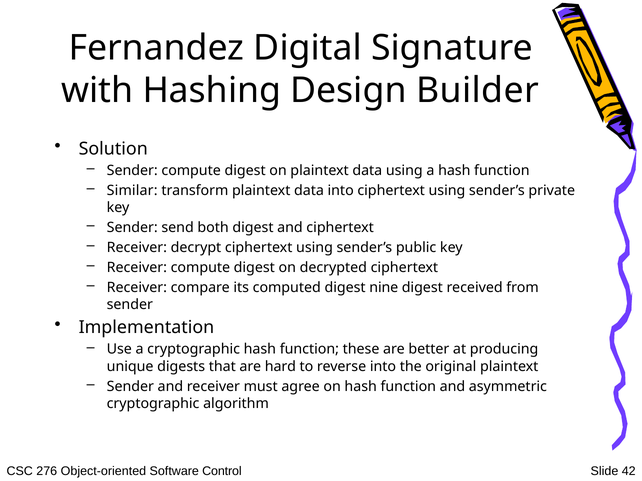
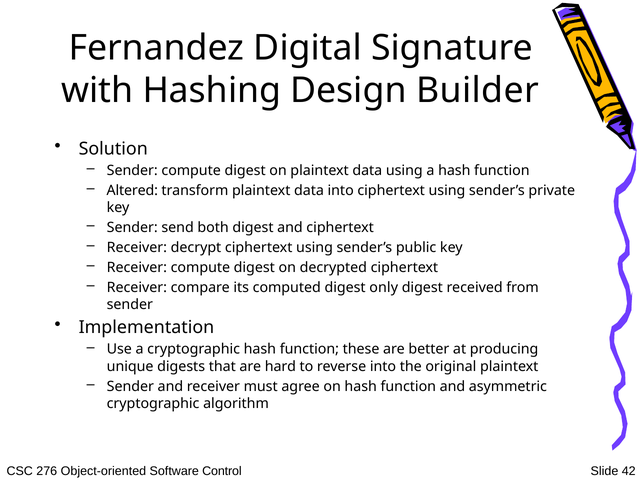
Similar: Similar -> Altered
nine: nine -> only
